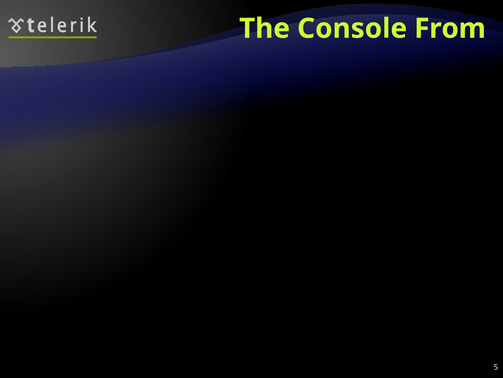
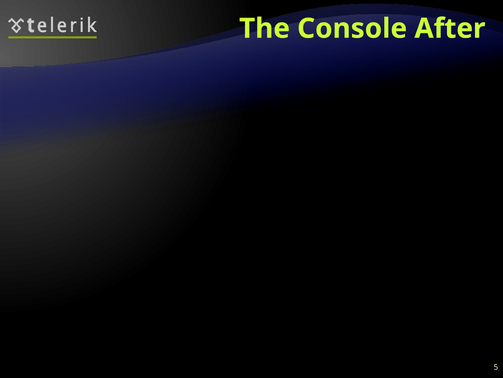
From: From -> After
